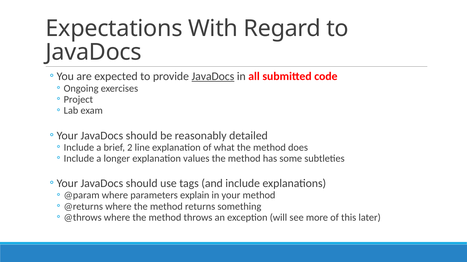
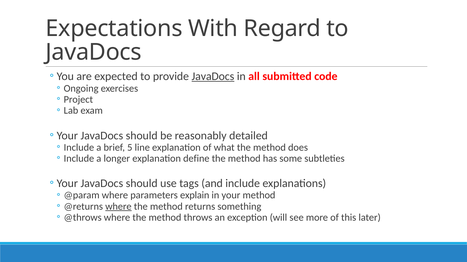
2: 2 -> 5
values: values -> define
where at (118, 207) underline: none -> present
